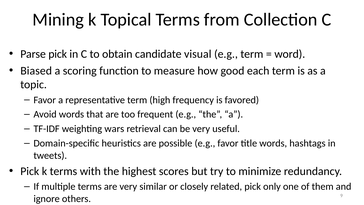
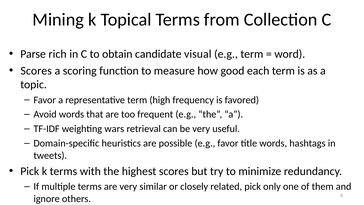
Parse pick: pick -> rich
Biased at (36, 71): Biased -> Scores
